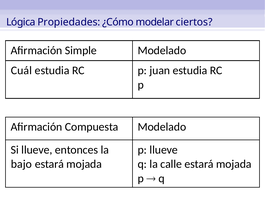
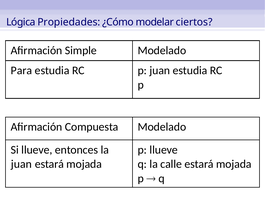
Cuál: Cuál -> Para
bajo at (21, 164): bajo -> juan
